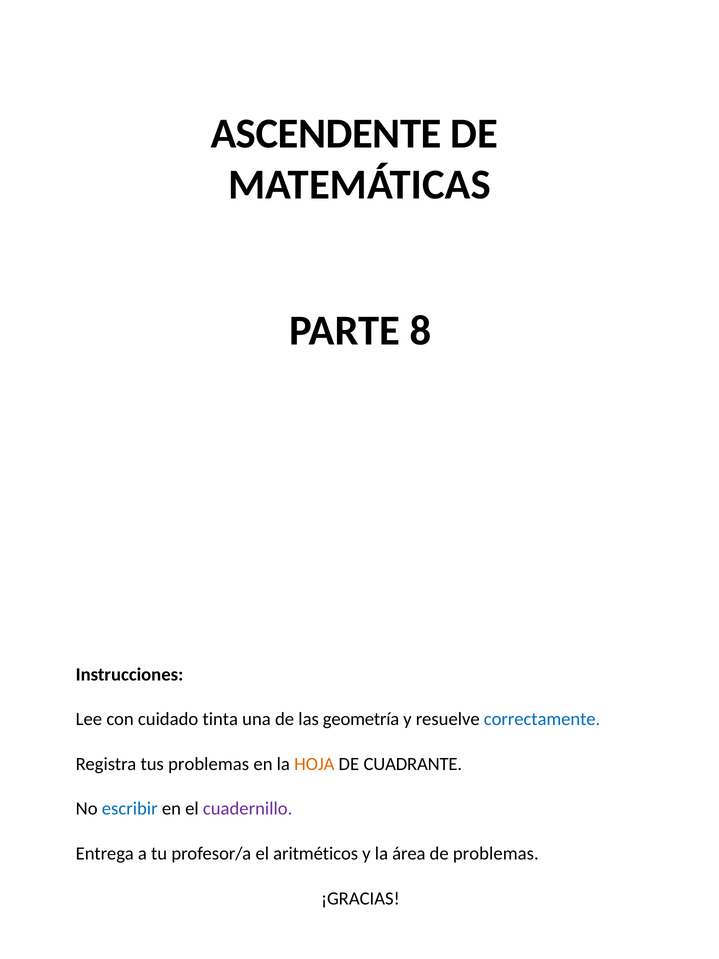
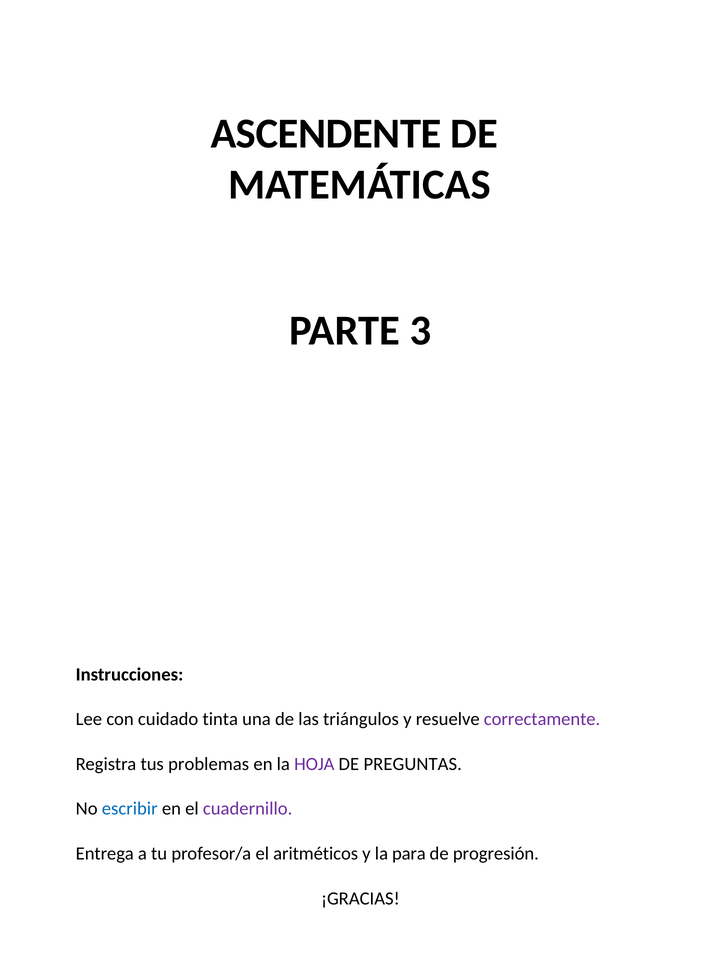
8: 8 -> 3
geometría: geometría -> triángulos
correctamente colour: blue -> purple
HOJA colour: orange -> purple
CUADRANTE: CUADRANTE -> PREGUNTAS
área: área -> para
de problemas: problemas -> progresión
